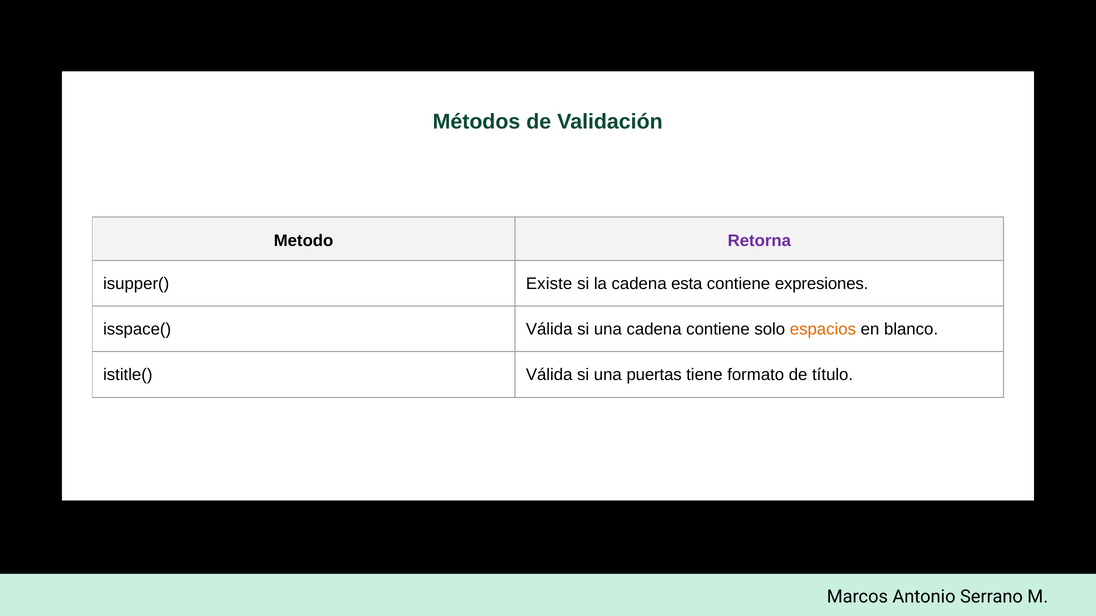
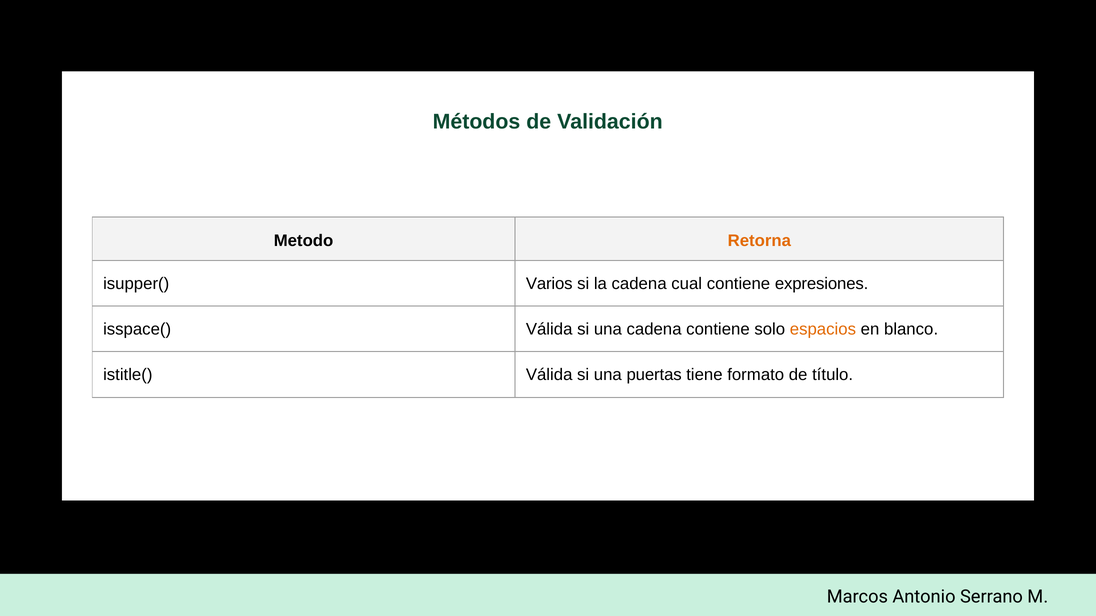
Retorna colour: purple -> orange
Existe: Existe -> Varios
esta: esta -> cual
